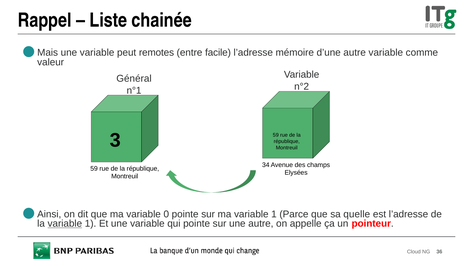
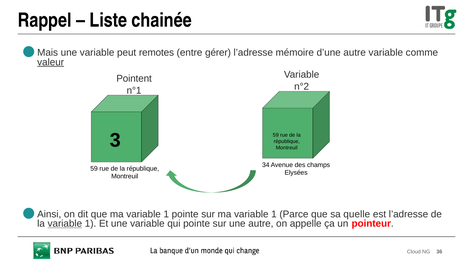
facile: facile -> gérer
valeur underline: none -> present
Général: Général -> Pointent
que ma variable 0: 0 -> 1
